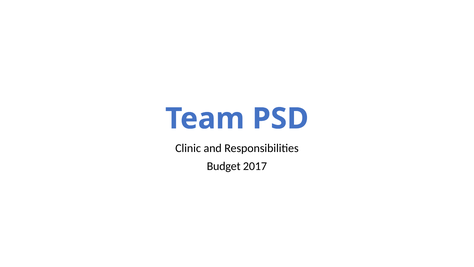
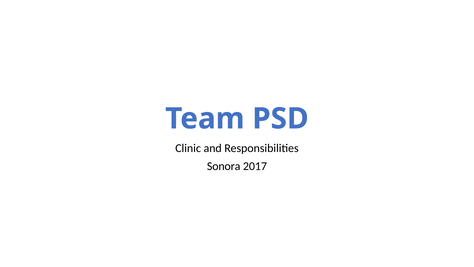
Budget: Budget -> Sonora
